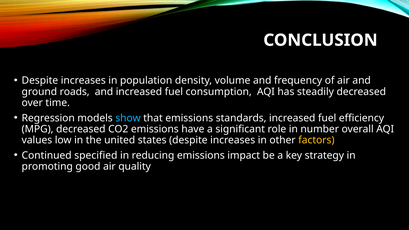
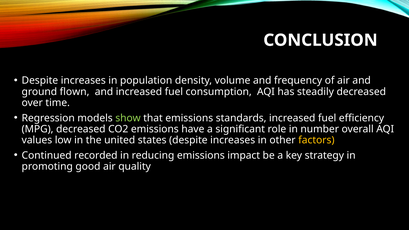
roads: roads -> flown
show colour: light blue -> light green
specified: specified -> recorded
